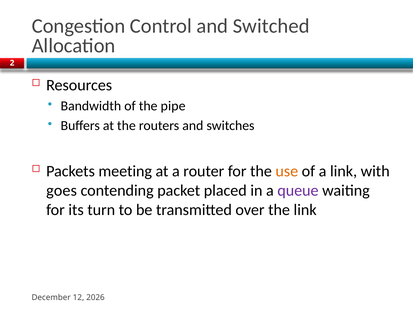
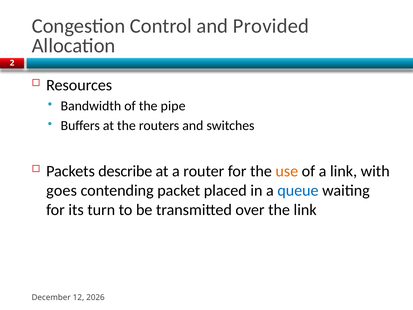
Switched: Switched -> Provided
meeting: meeting -> describe
queue colour: purple -> blue
